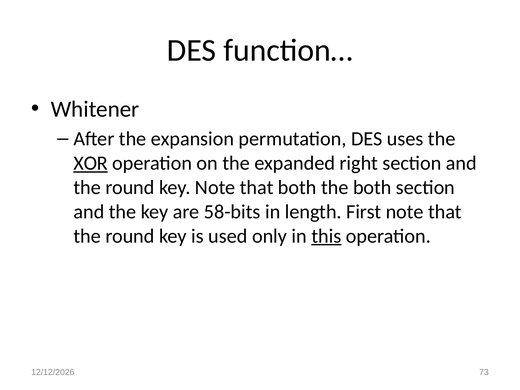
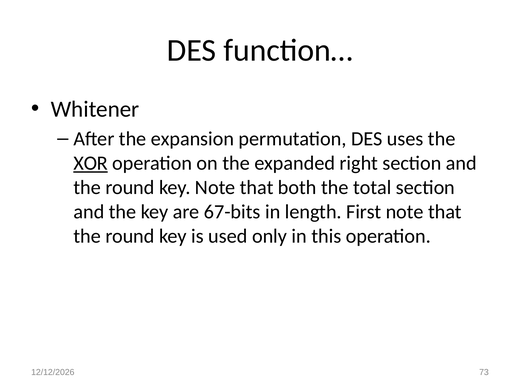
the both: both -> total
58-bits: 58-bits -> 67-bits
this underline: present -> none
